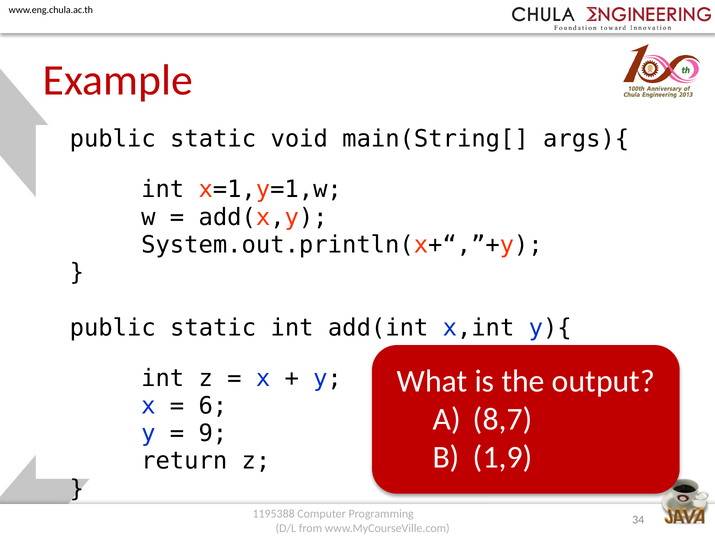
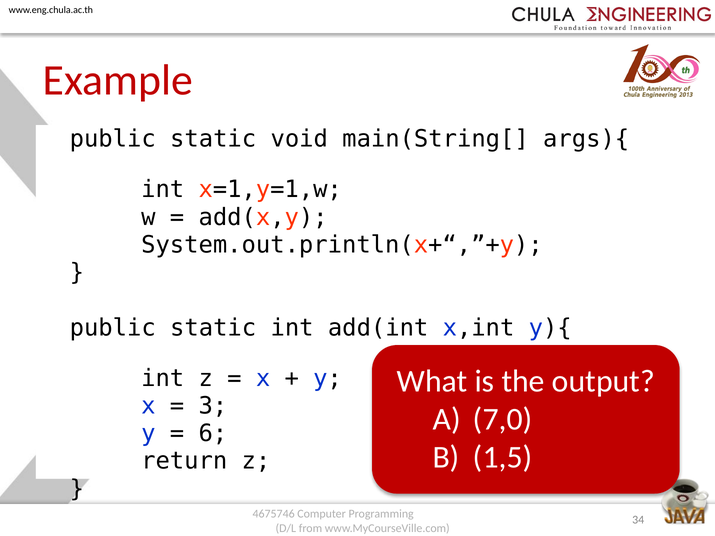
6: 6 -> 3
8,7: 8,7 -> 7,0
9: 9 -> 6
1,9: 1,9 -> 1,5
1195388: 1195388 -> 4675746
